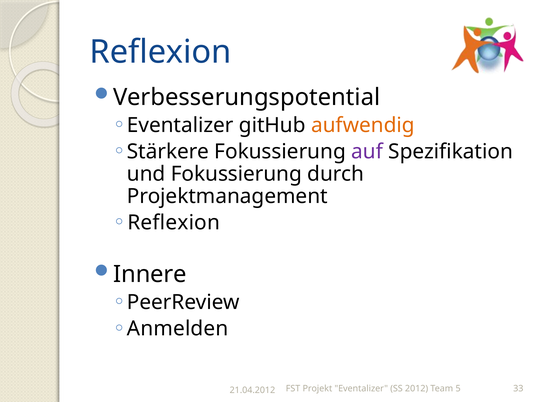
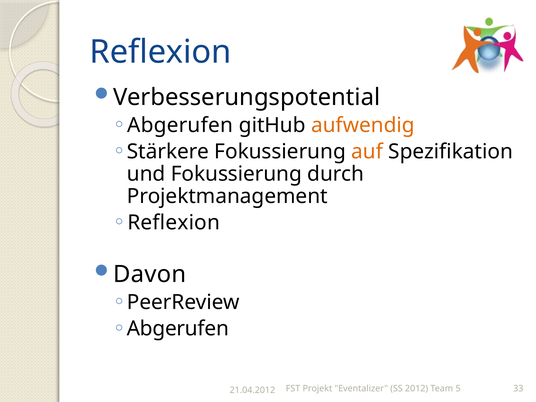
Eventalizer at (180, 125): Eventalizer -> Abgerufen
auf colour: purple -> orange
Innere: Innere -> Davon
Anmelden at (178, 329): Anmelden -> Abgerufen
